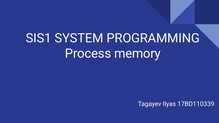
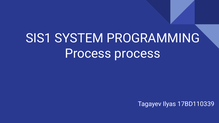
Process memory: memory -> process
